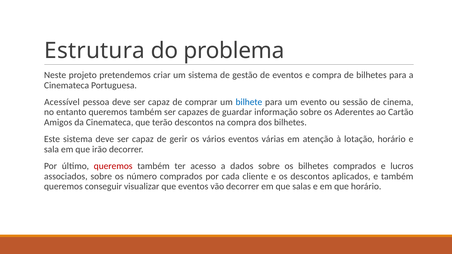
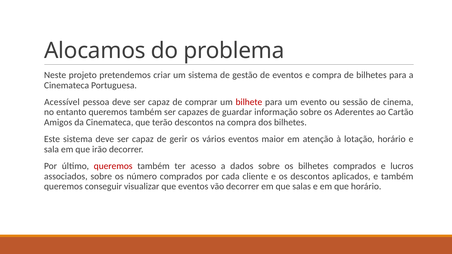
Estrutura: Estrutura -> Alocamos
bilhete colour: blue -> red
várias: várias -> maior
